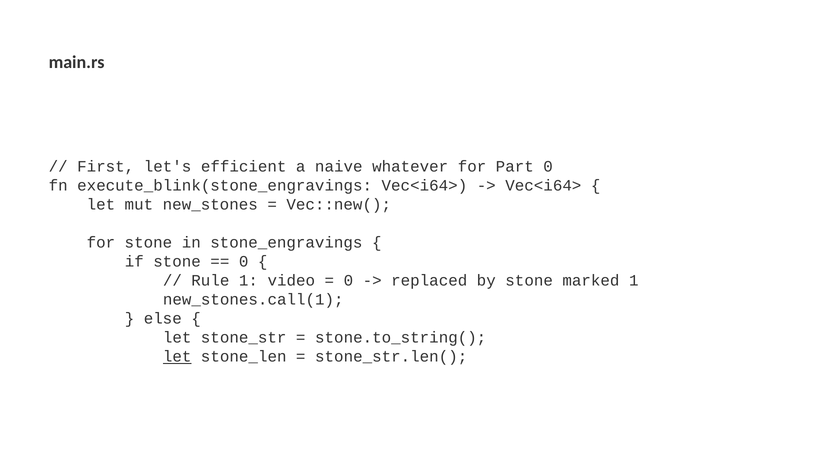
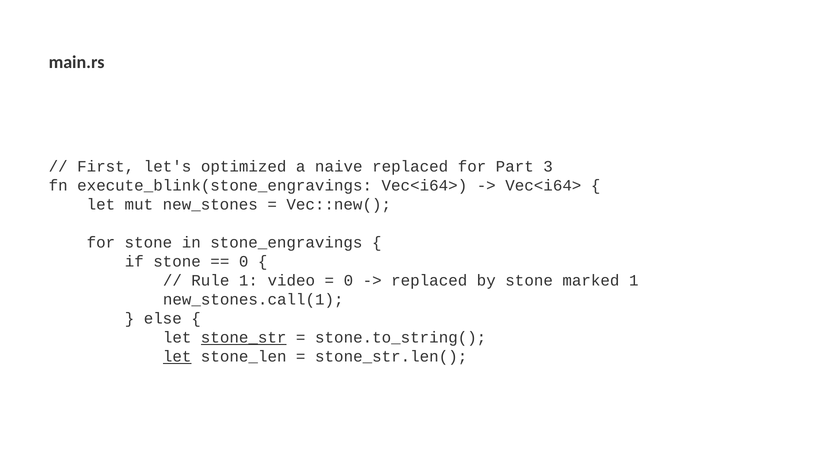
efficient: efficient -> optimized
naive whatever: whatever -> replaced
Part 0: 0 -> 3
stone_str underline: none -> present
